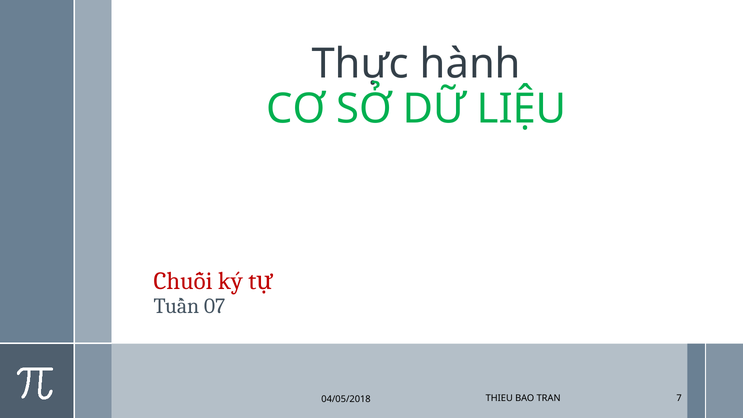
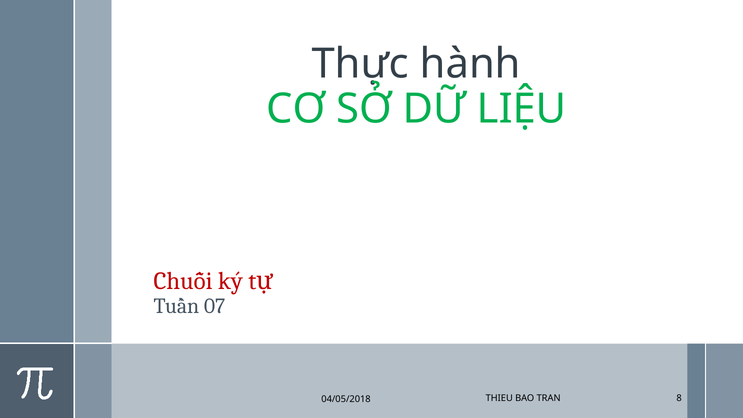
7: 7 -> 8
